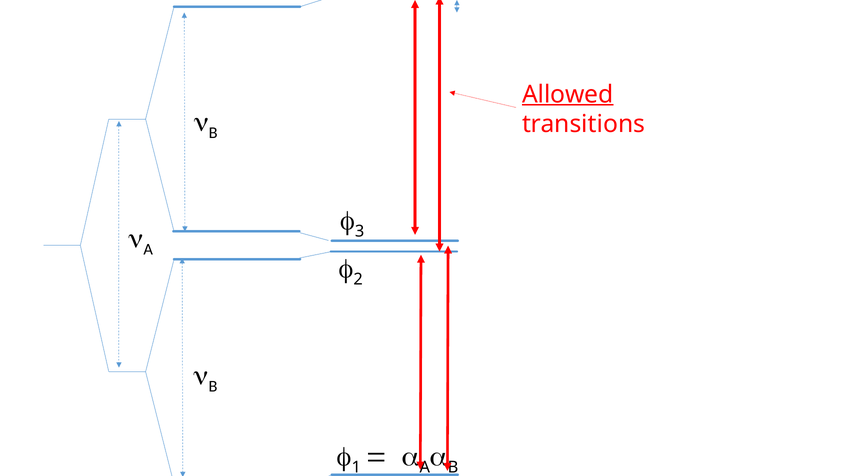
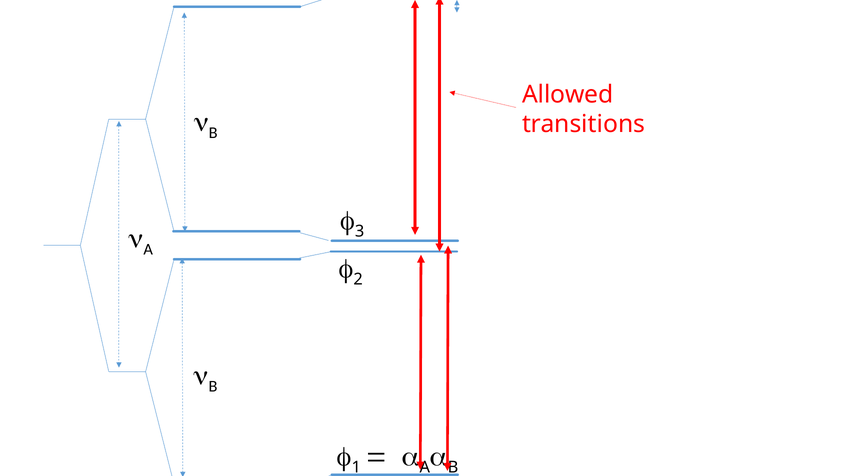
Allowed underline: present -> none
